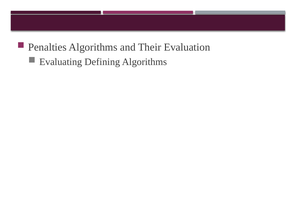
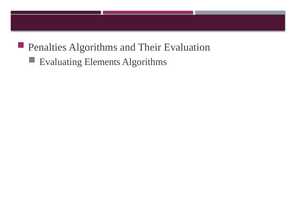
Defining: Defining -> Elements
